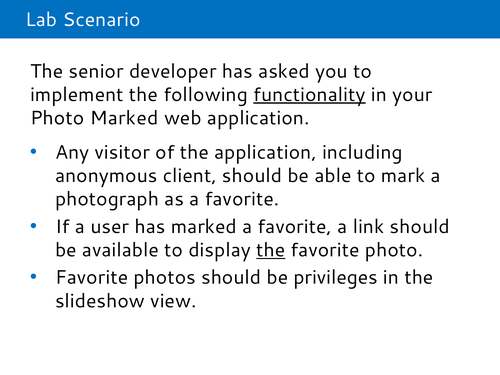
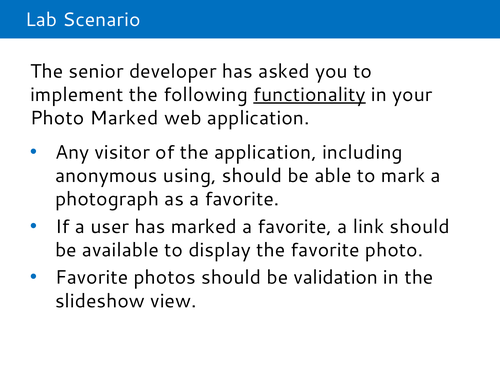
client: client -> using
the at (271, 250) underline: present -> none
privileges: privileges -> validation
